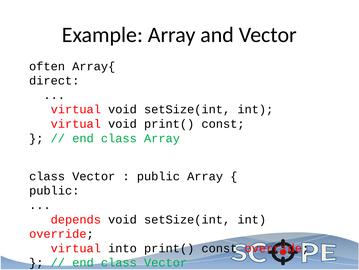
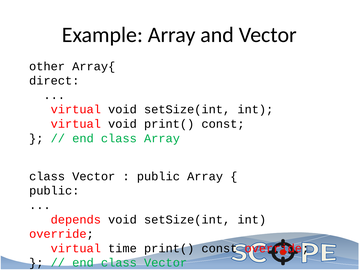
often: often -> other
into: into -> time
